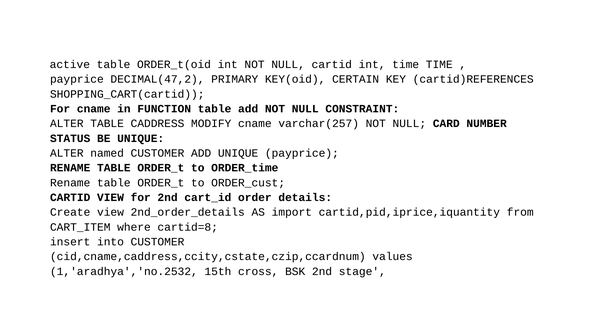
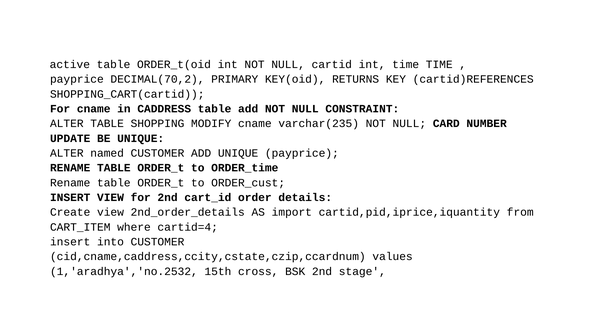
DECIMAL(47,2: DECIMAL(47,2 -> DECIMAL(70,2
CERTAIN: CERTAIN -> RETURNS
FUNCTION: FUNCTION -> CADDRESS
CADDRESS: CADDRESS -> SHOPPING
varchar(257: varchar(257 -> varchar(235
STATUS: STATUS -> UPDATE
CARTID at (70, 197): CARTID -> INSERT
cartid=8: cartid=8 -> cartid=4
